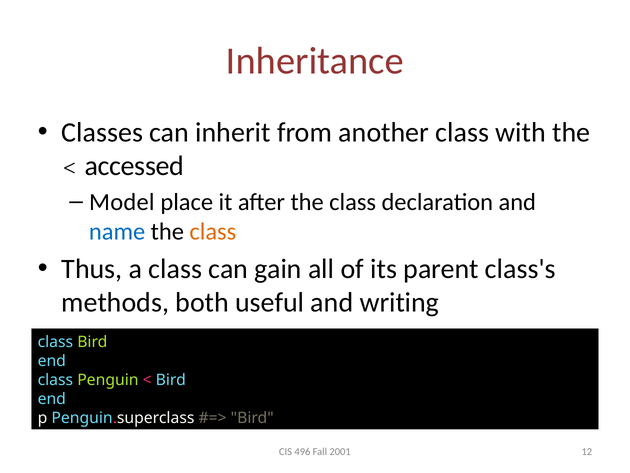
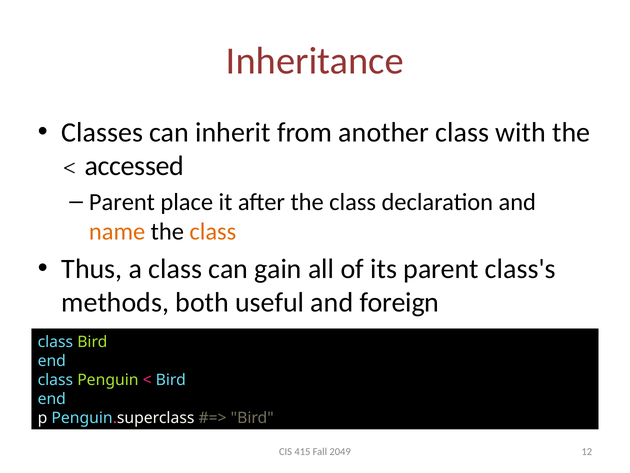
Model at (122, 202): Model -> Parent
name colour: blue -> orange
writing: writing -> foreign
496: 496 -> 415
2001: 2001 -> 2049
